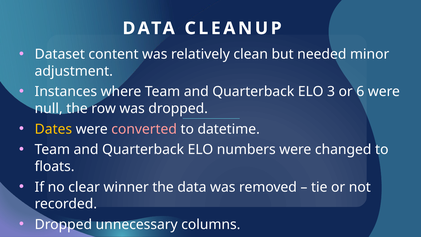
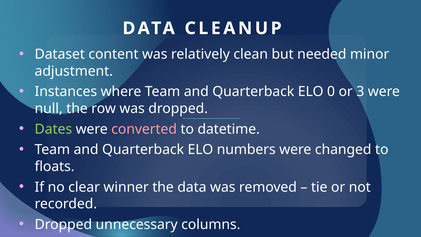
3: 3 -> 0
6: 6 -> 3
Dates colour: yellow -> light green
